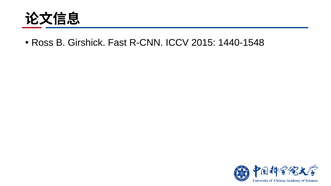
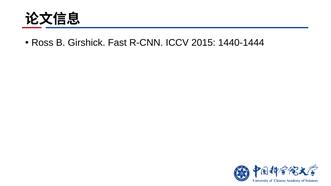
1440-1548: 1440-1548 -> 1440-1444
